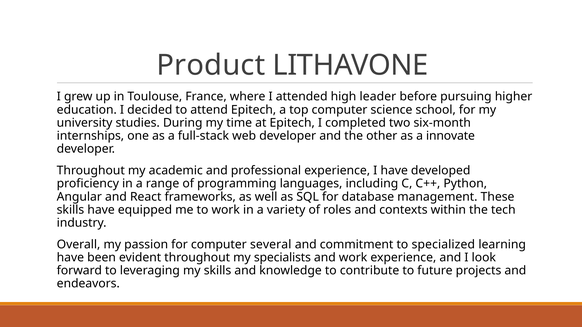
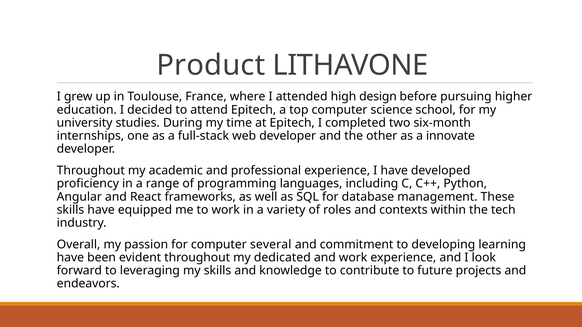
leader: leader -> design
specialized: specialized -> developing
specialists: specialists -> dedicated
